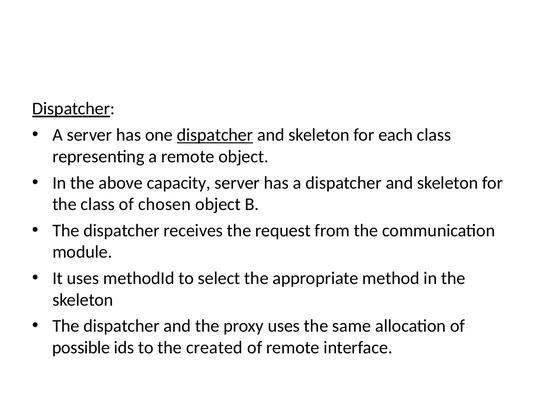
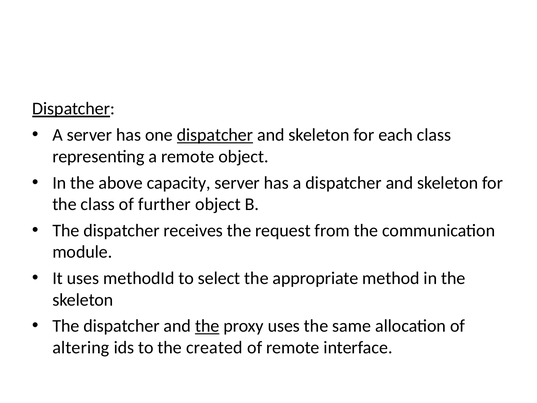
chosen: chosen -> further
the at (207, 326) underline: none -> present
possible: possible -> altering
